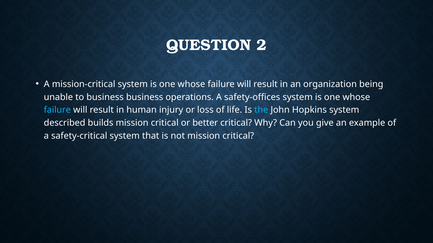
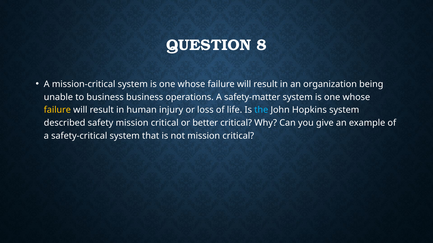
2: 2 -> 8
safety-offices: safety-offices -> safety-matter
failure at (57, 110) colour: light blue -> yellow
builds: builds -> safety
